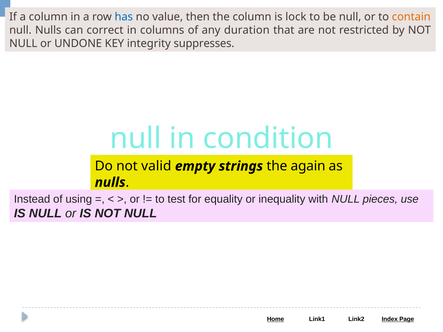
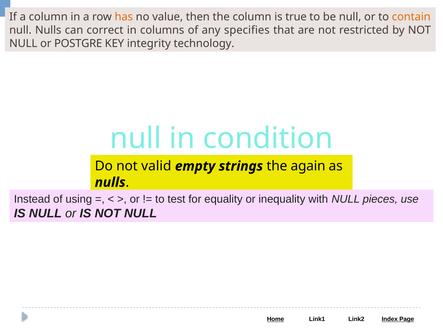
has colour: blue -> orange
lock: lock -> true
duration: duration -> specifies
UNDONE: UNDONE -> POSTGRE
suppresses: suppresses -> technology
